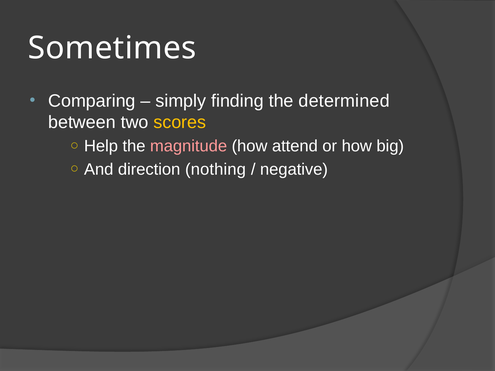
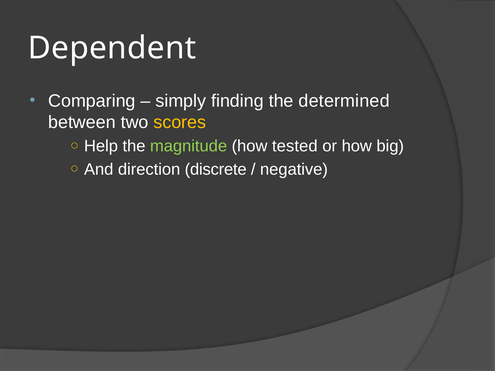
Sometimes: Sometimes -> Dependent
magnitude colour: pink -> light green
attend: attend -> tested
nothing: nothing -> discrete
